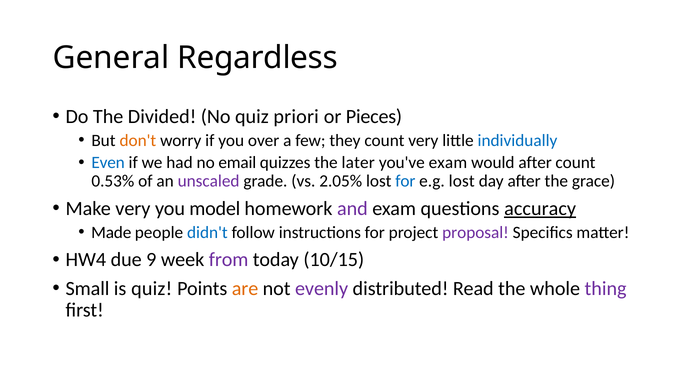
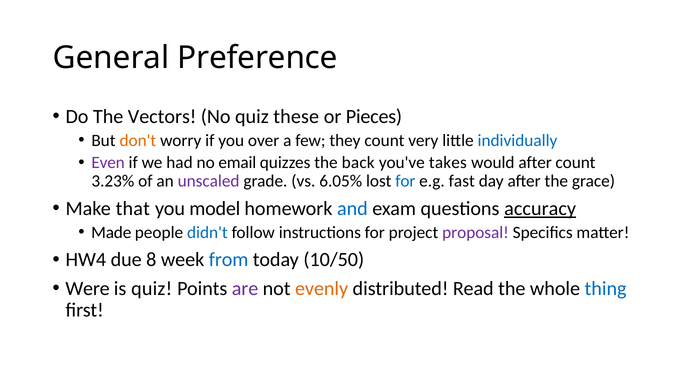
Regardless: Regardless -> Preference
Divided: Divided -> Vectors
priori: priori -> these
Even colour: blue -> purple
later: later -> back
you've exam: exam -> takes
0.53%: 0.53% -> 3.23%
2.05%: 2.05% -> 6.05%
e.g lost: lost -> fast
Make very: very -> that
and colour: purple -> blue
9: 9 -> 8
from colour: purple -> blue
10/15: 10/15 -> 10/50
Small: Small -> Were
are colour: orange -> purple
evenly colour: purple -> orange
thing colour: purple -> blue
